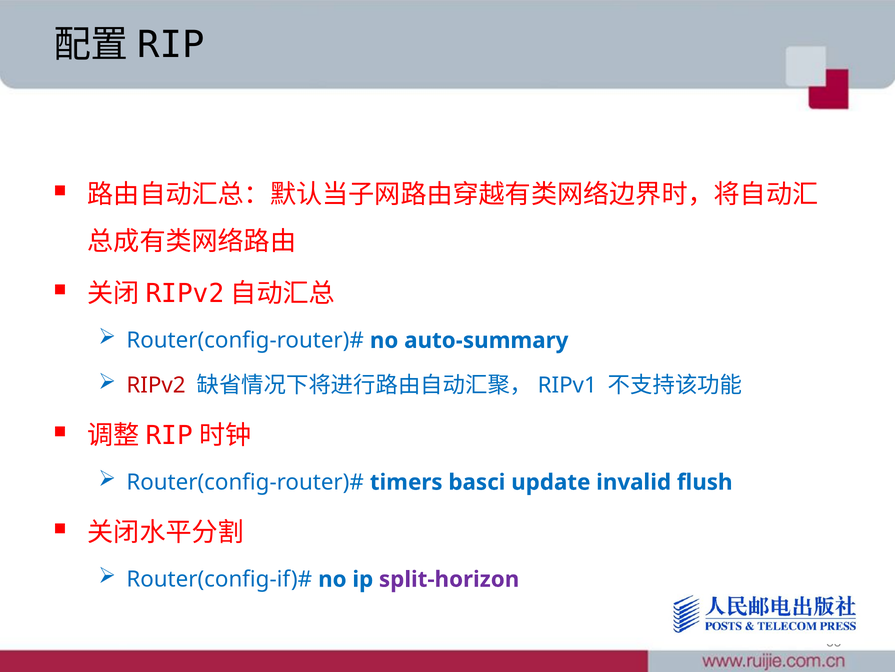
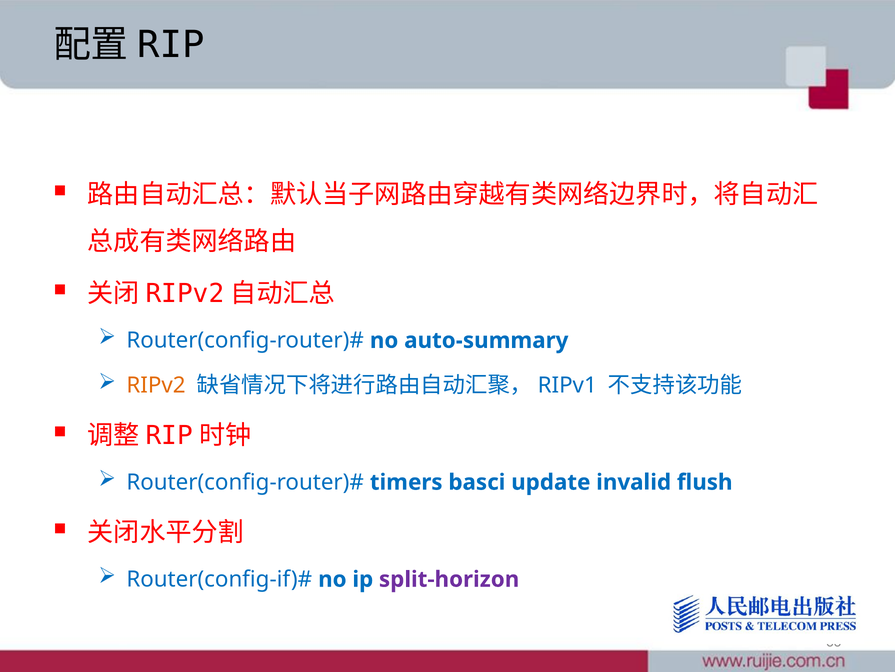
RIPv2 colour: red -> orange
